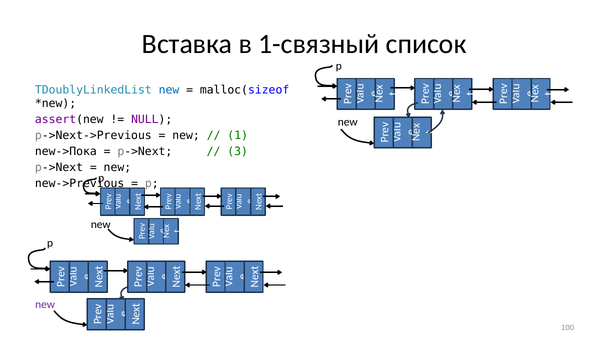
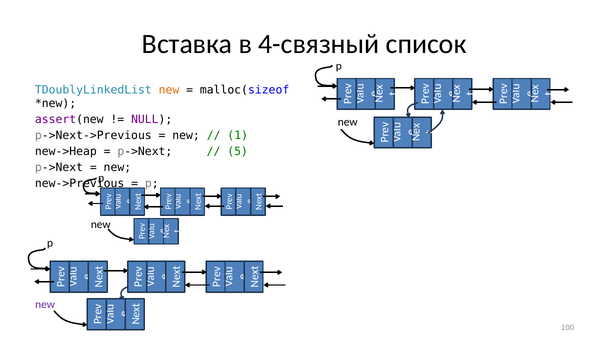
1-связный: 1-связный -> 4-связный
new at (169, 90) colour: blue -> orange
new->Пока: new->Пока -> new->Heap
3: 3 -> 5
